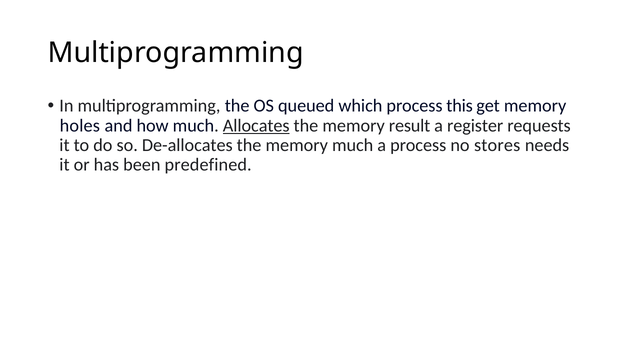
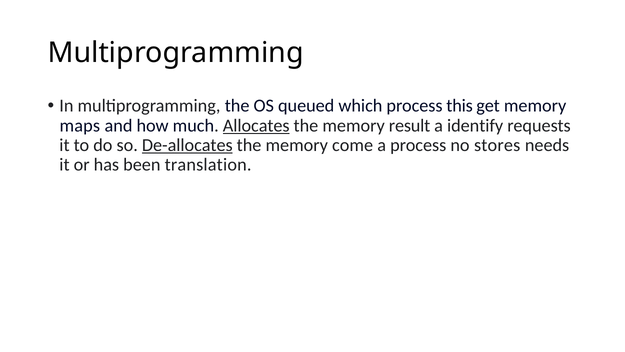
holes: holes -> maps
register: register -> identify
De-allocates underline: none -> present
memory much: much -> come
predefined: predefined -> translation
